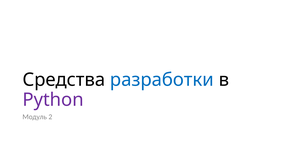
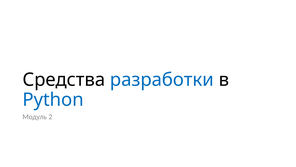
Python colour: purple -> blue
